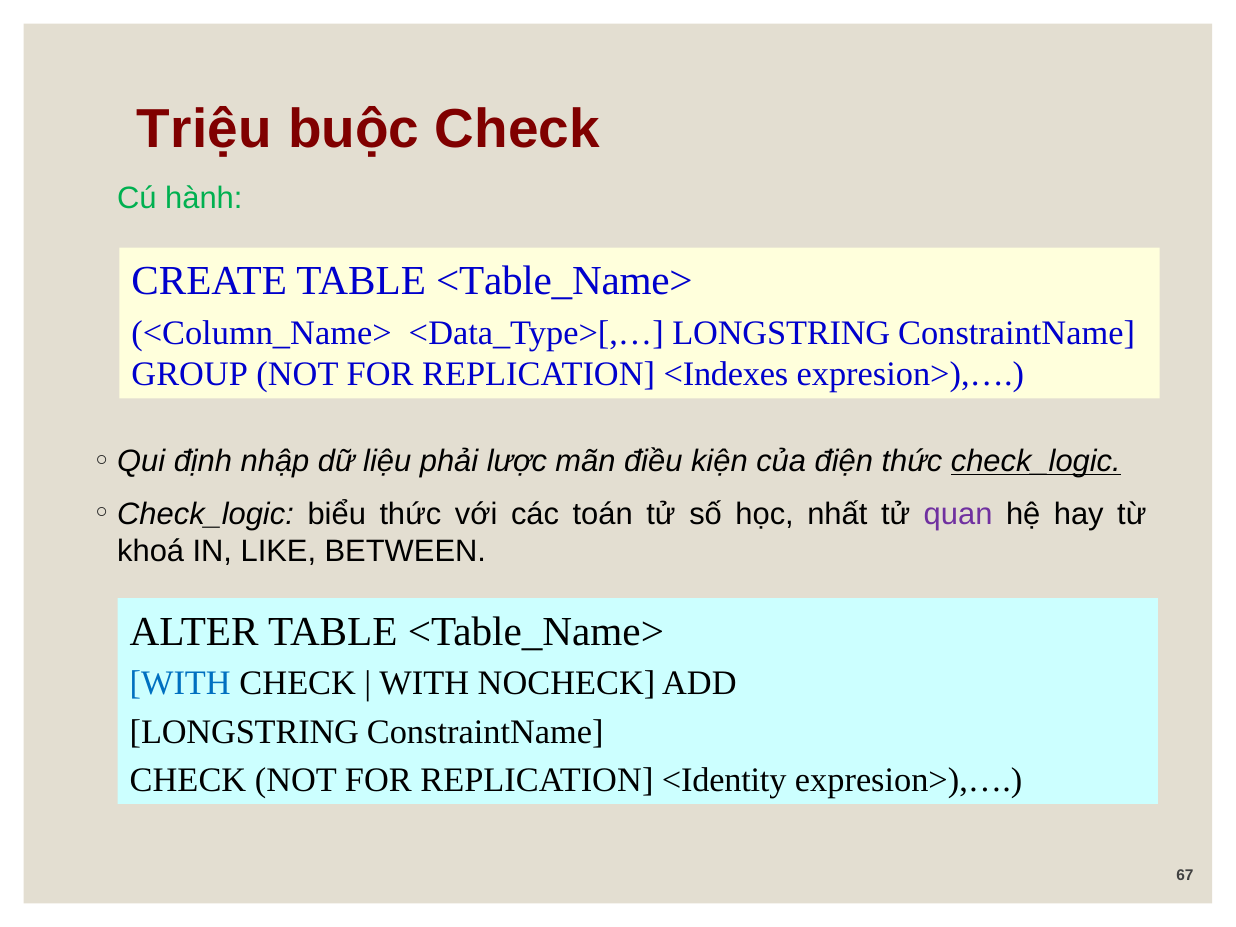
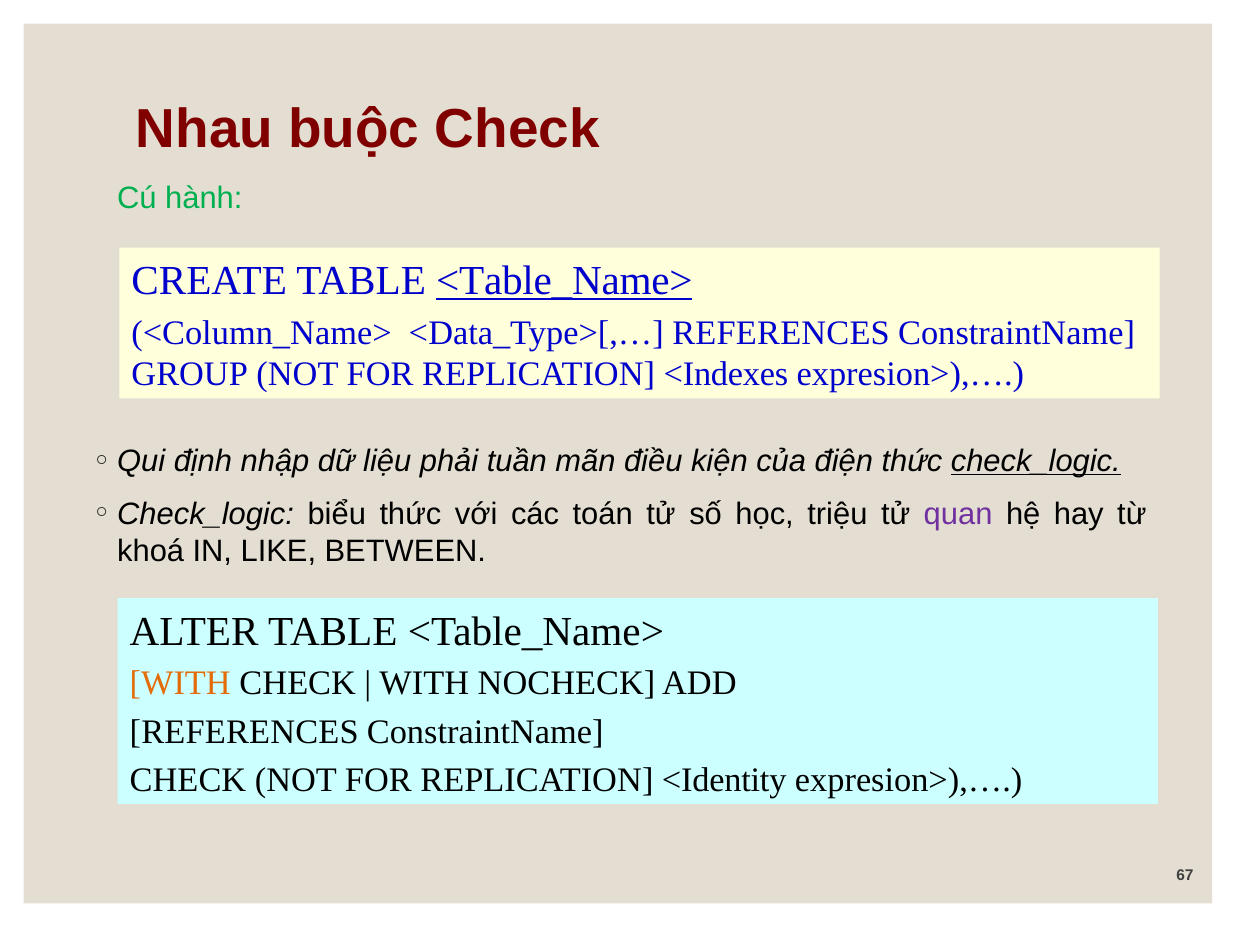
Triệu: Triệu -> Nhau
<Table_Name> at (564, 281) underline: none -> present
<Data_Type>[,… LONGSTRING: LONGSTRING -> REFERENCES
lược: lược -> tuần
nhất: nhất -> triệu
WITH at (180, 684) colour: blue -> orange
LONGSTRING at (244, 732): LONGSTRING -> REFERENCES
